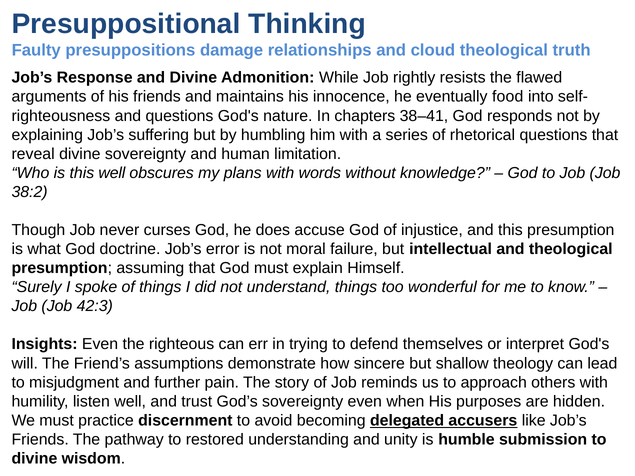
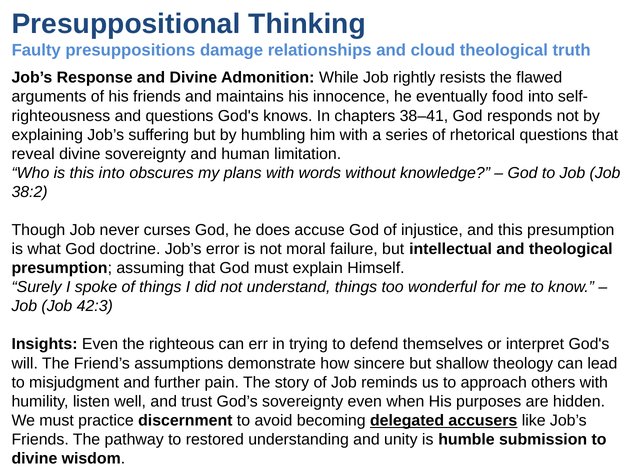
nature: nature -> knows
this well: well -> into
